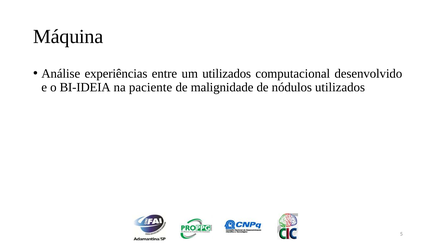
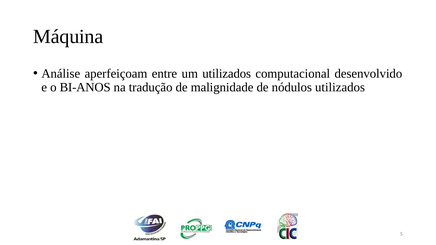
experiências: experiências -> aperfeiçoam
BI-IDEIA: BI-IDEIA -> BI-ANOS
paciente: paciente -> tradução
